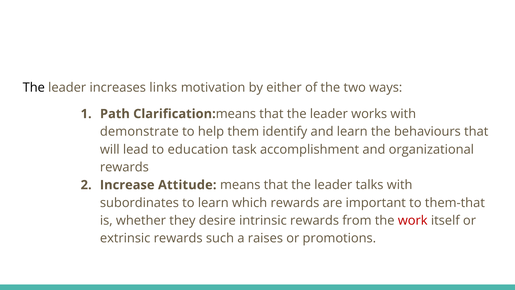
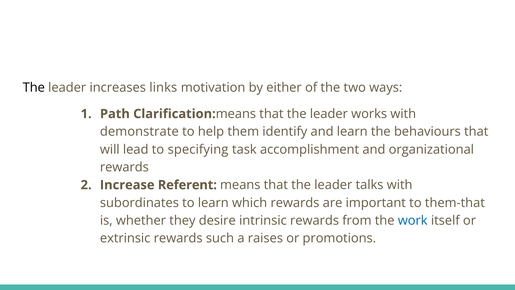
education: education -> specifying
Attitude: Attitude -> Referent
work colour: red -> blue
